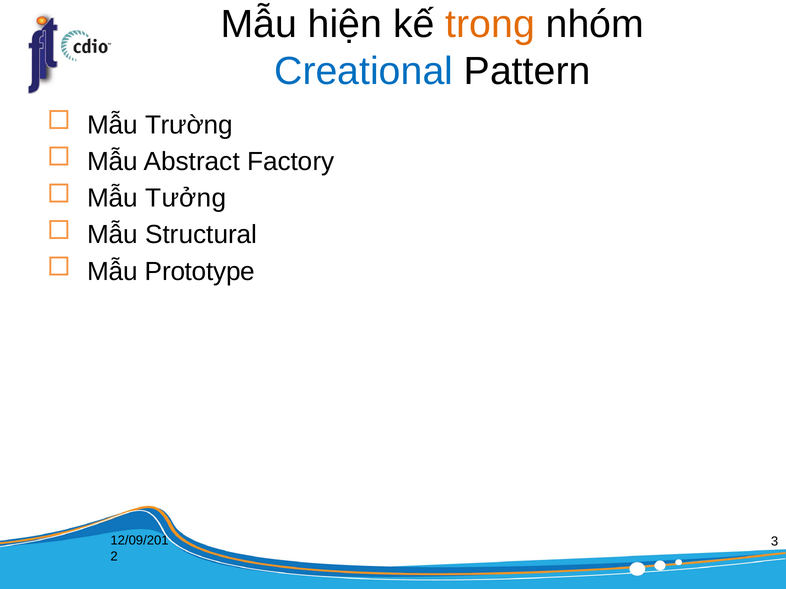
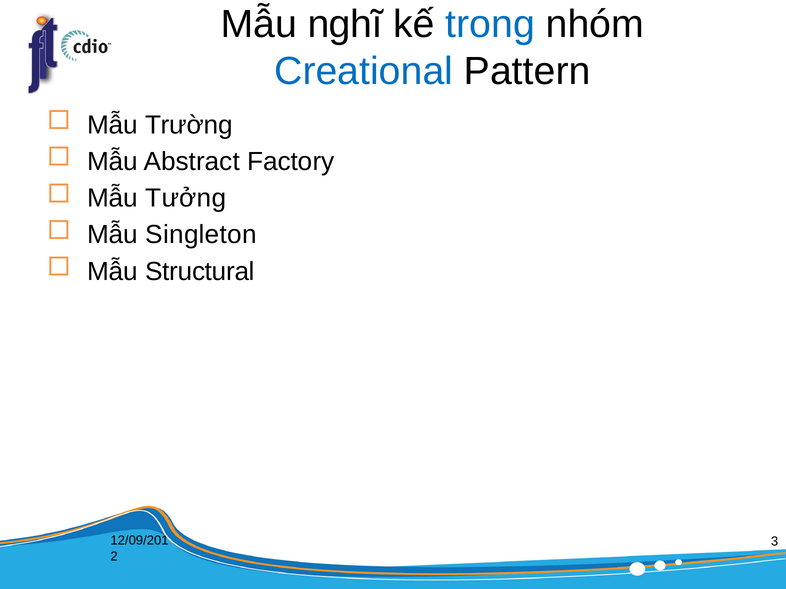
hiện: hiện -> nghĩ
trong colour: orange -> blue
Structural: Structural -> Singleton
Prototype: Prototype -> Structural
